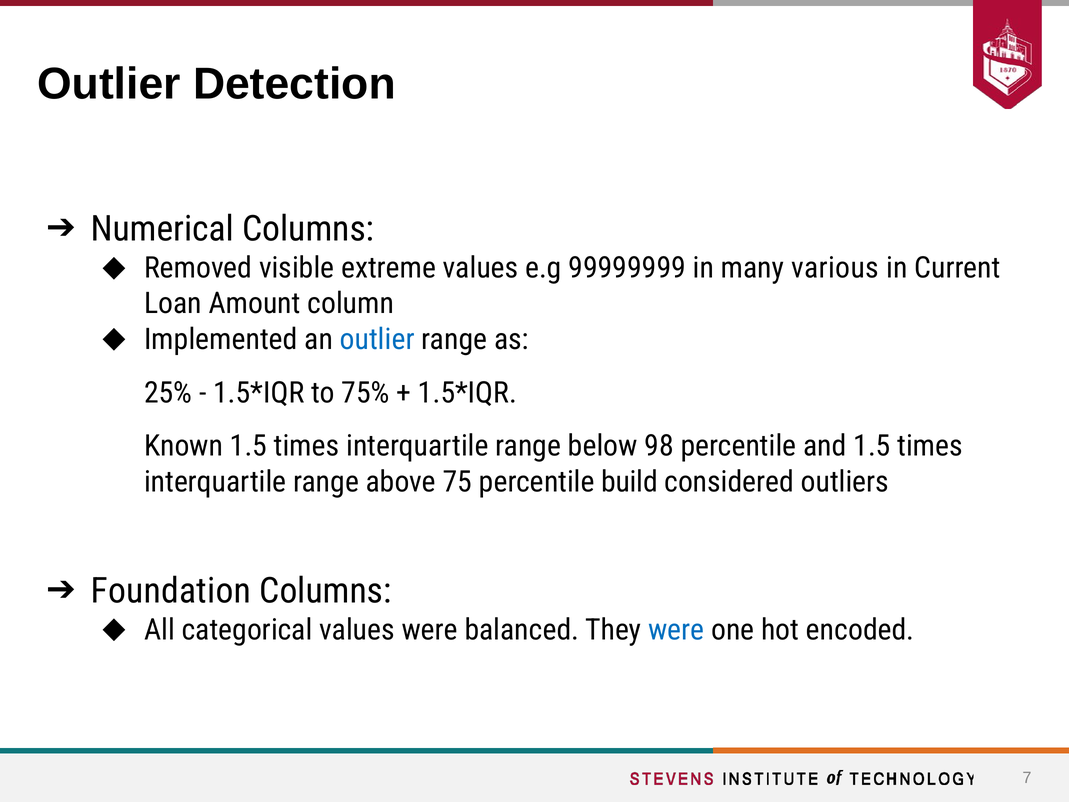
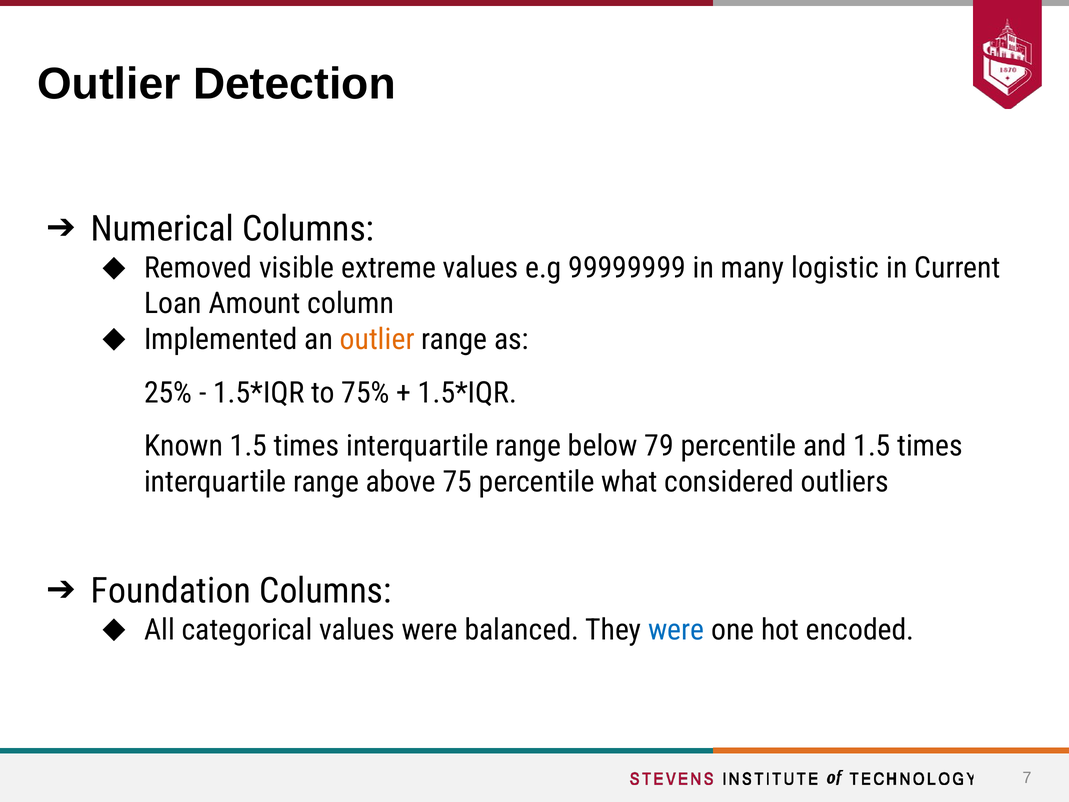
various: various -> logistic
outlier at (377, 339) colour: blue -> orange
98: 98 -> 79
build: build -> what
